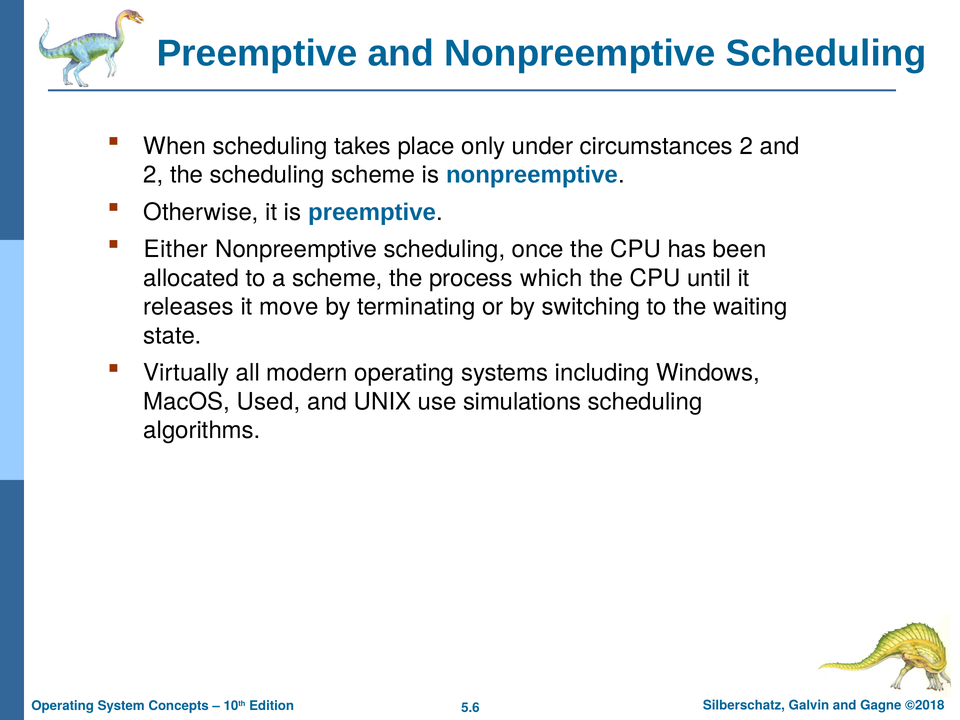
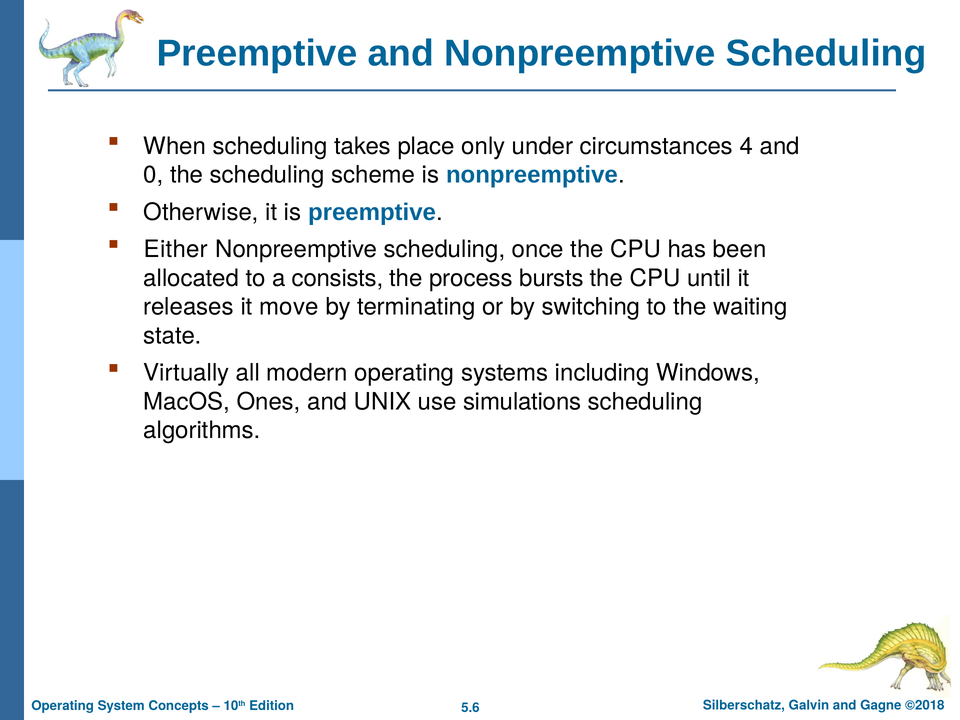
circumstances 2: 2 -> 4
2 at (153, 175): 2 -> 0
a scheme: scheme -> consists
which: which -> bursts
Used: Used -> Ones
